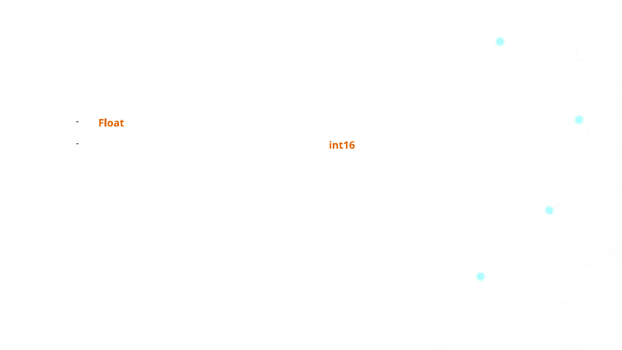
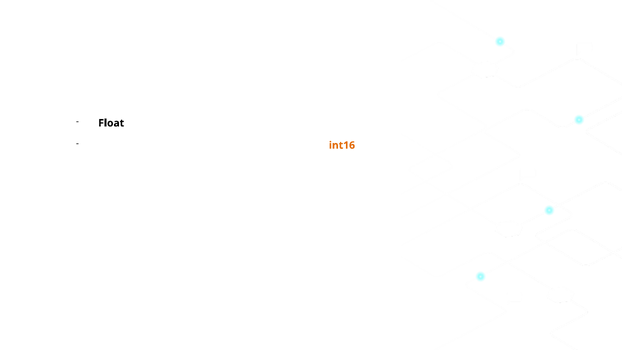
Float colour: orange -> black
